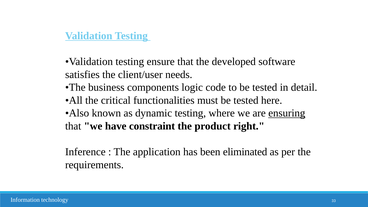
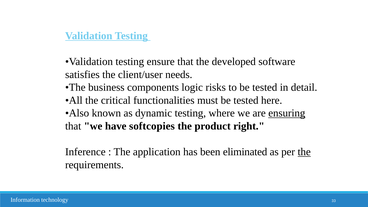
code: code -> risks
constraint: constraint -> softcopies
the at (304, 152) underline: none -> present
